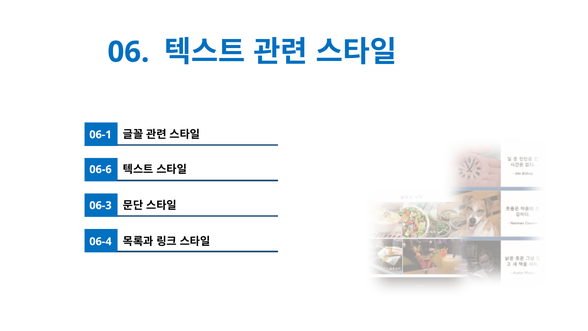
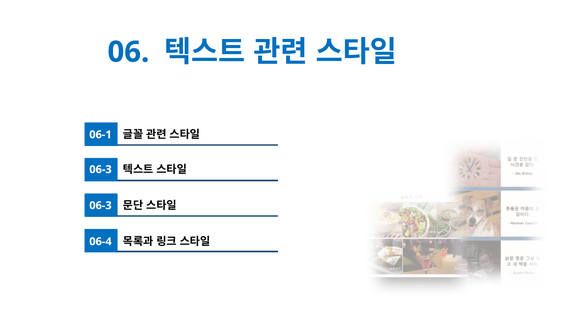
06-6 at (100, 169): 06-6 -> 06-3
